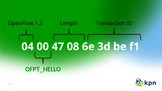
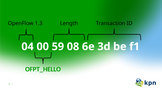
47: 47 -> 59
